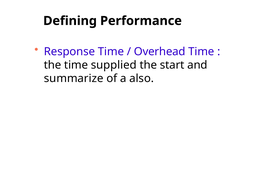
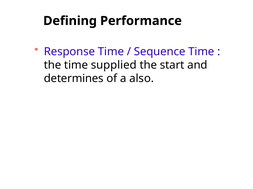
Overhead: Overhead -> Sequence
summarize: summarize -> determines
